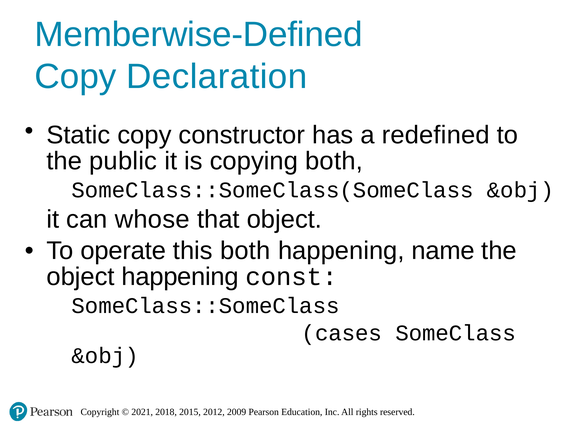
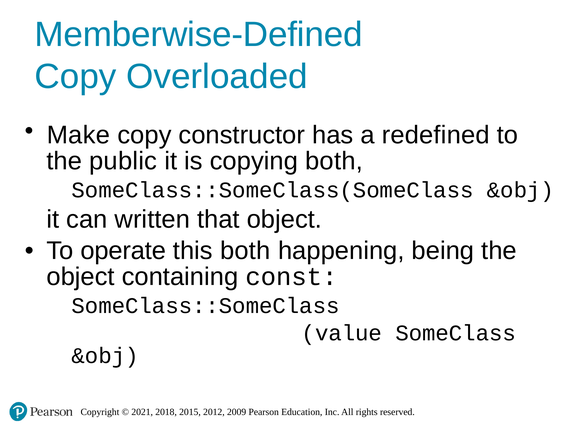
Declaration: Declaration -> Overloaded
Static: Static -> Make
whose: whose -> written
name: name -> being
object happening: happening -> containing
cases: cases -> value
